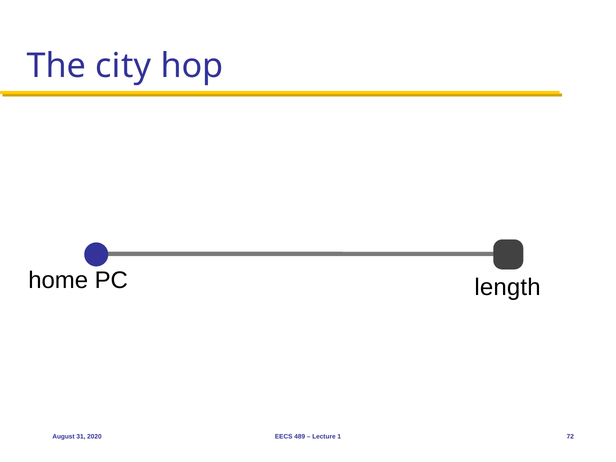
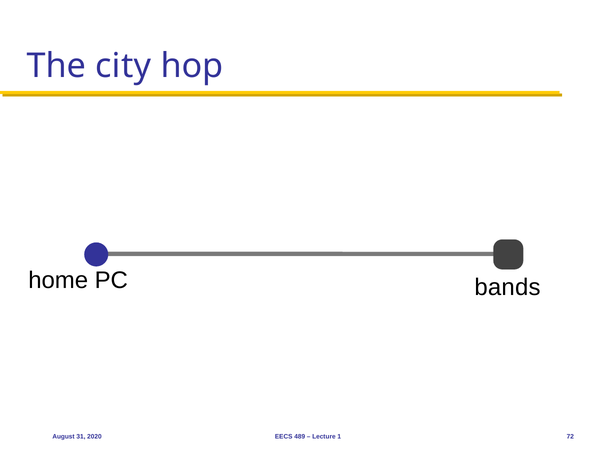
length: length -> bands
